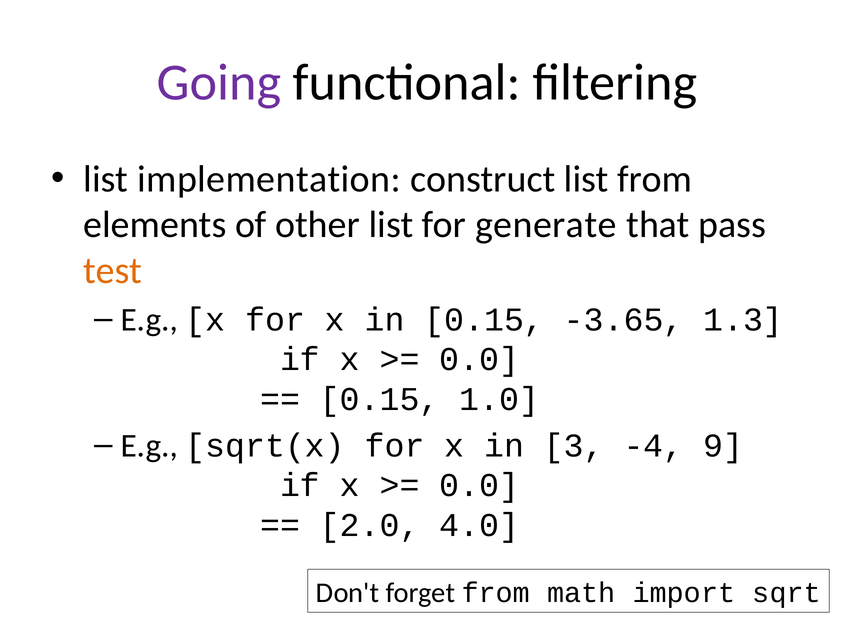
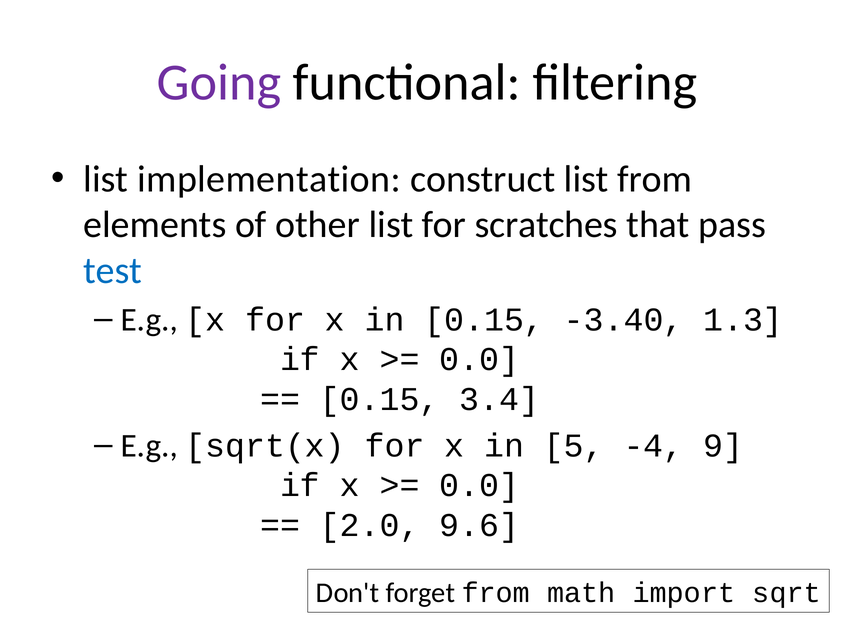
generate: generate -> scratches
test colour: orange -> blue
-3.65: -3.65 -> -3.40
1.0: 1.0 -> 3.4
3: 3 -> 5
4.0: 4.0 -> 9.6
